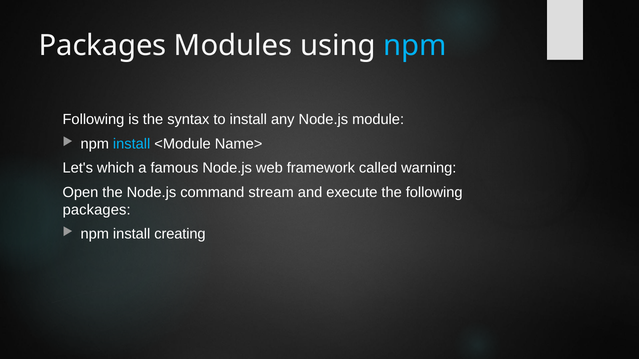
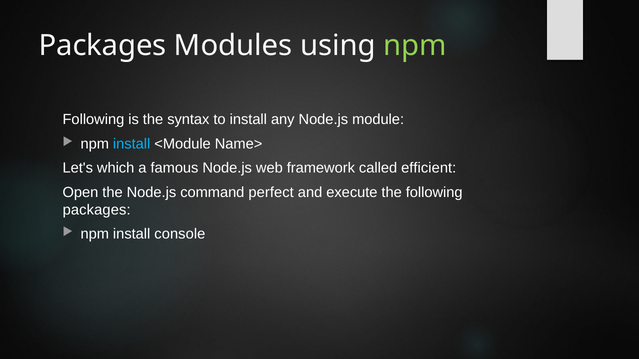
npm at (415, 46) colour: light blue -> light green
warning: warning -> efficient
stream: stream -> perfect
creating: creating -> console
